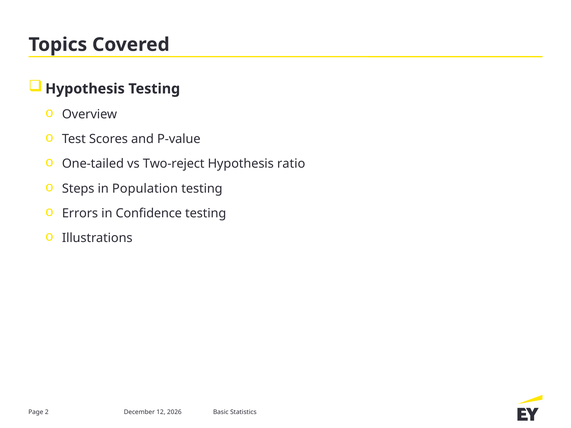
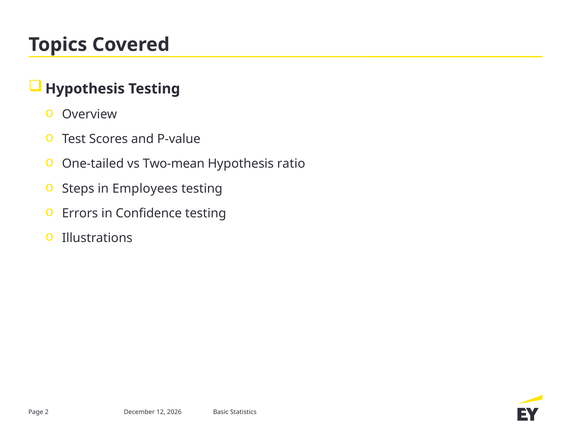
Two-reject: Two-reject -> Two-mean
Population: Population -> Employees
